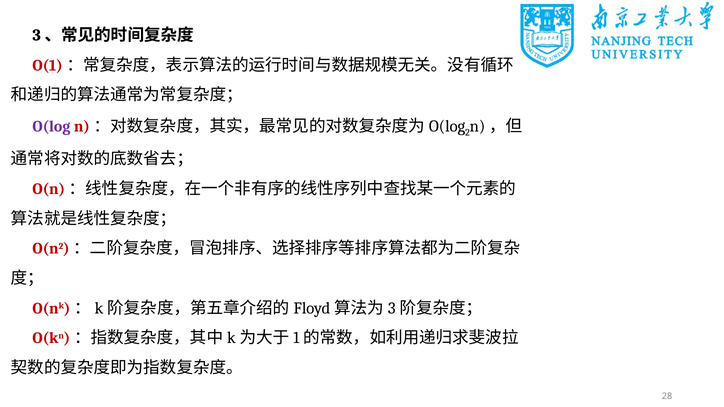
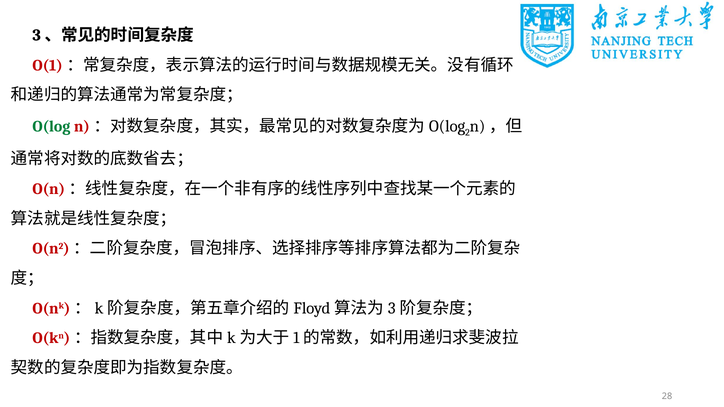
O(log colour: purple -> green
